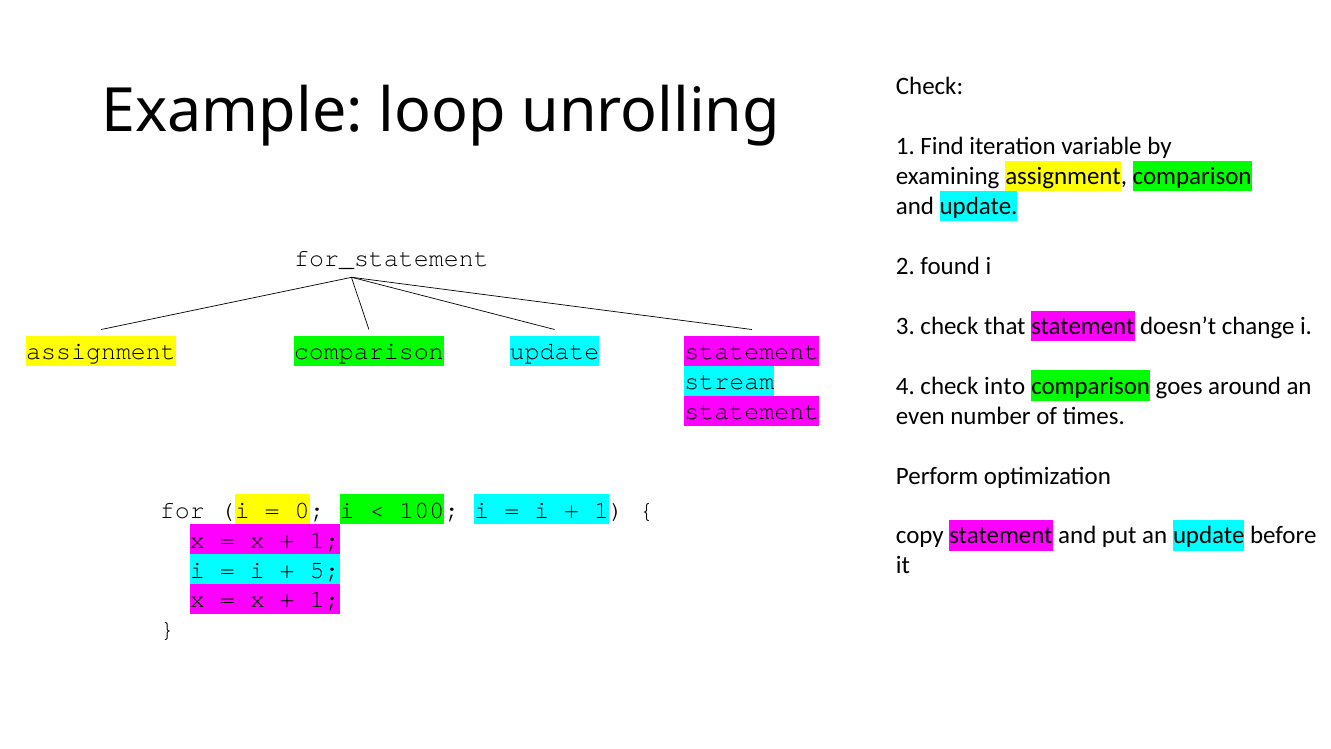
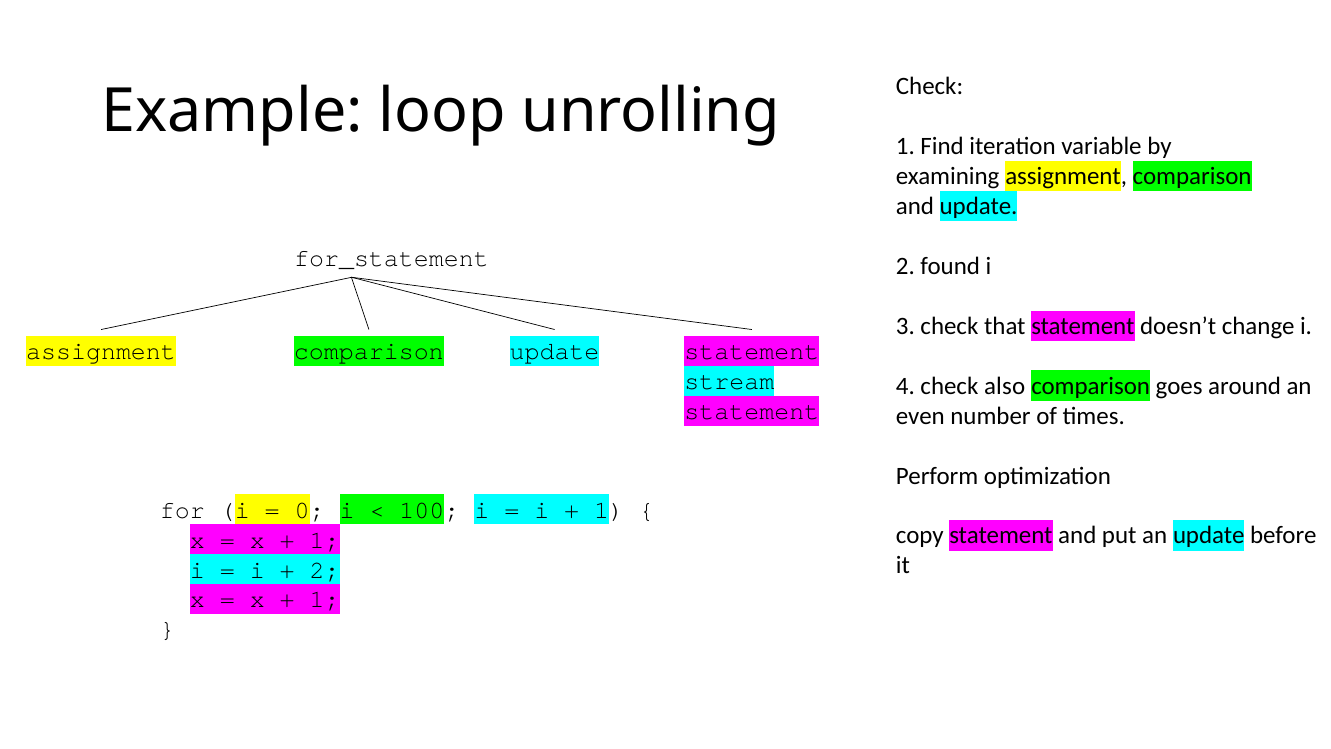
into: into -> also
5 at (325, 570): 5 -> 2
